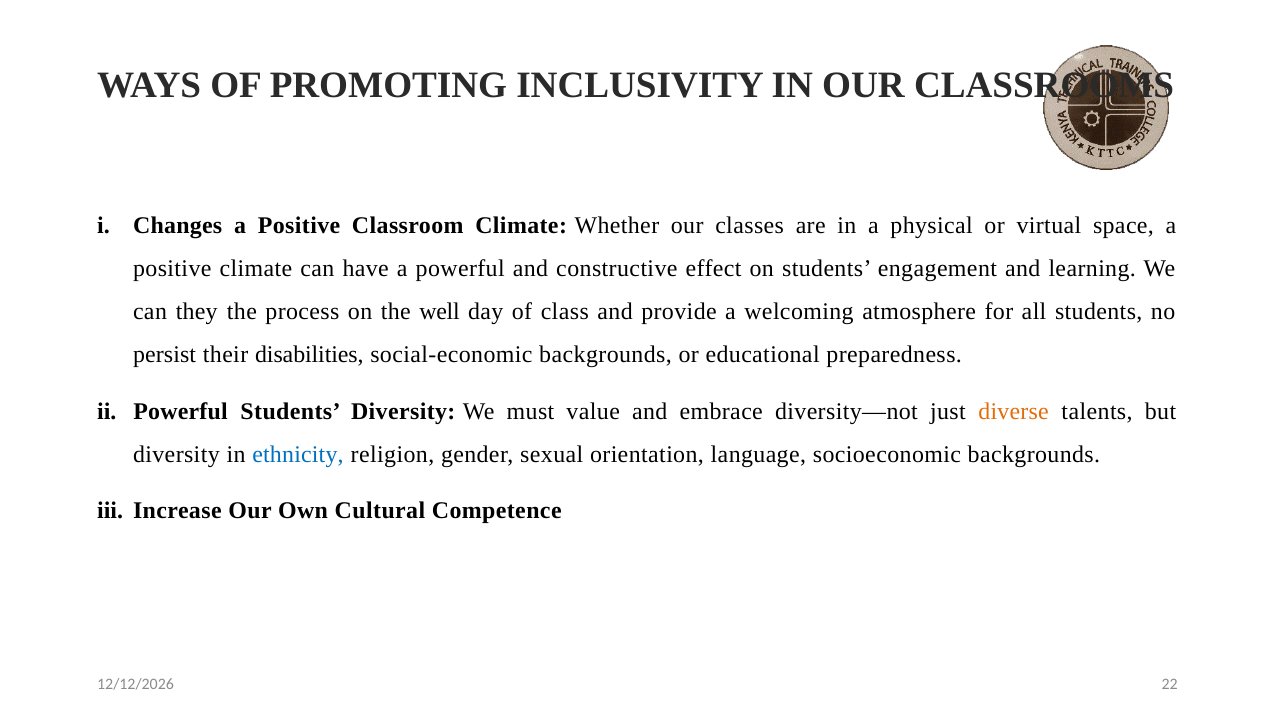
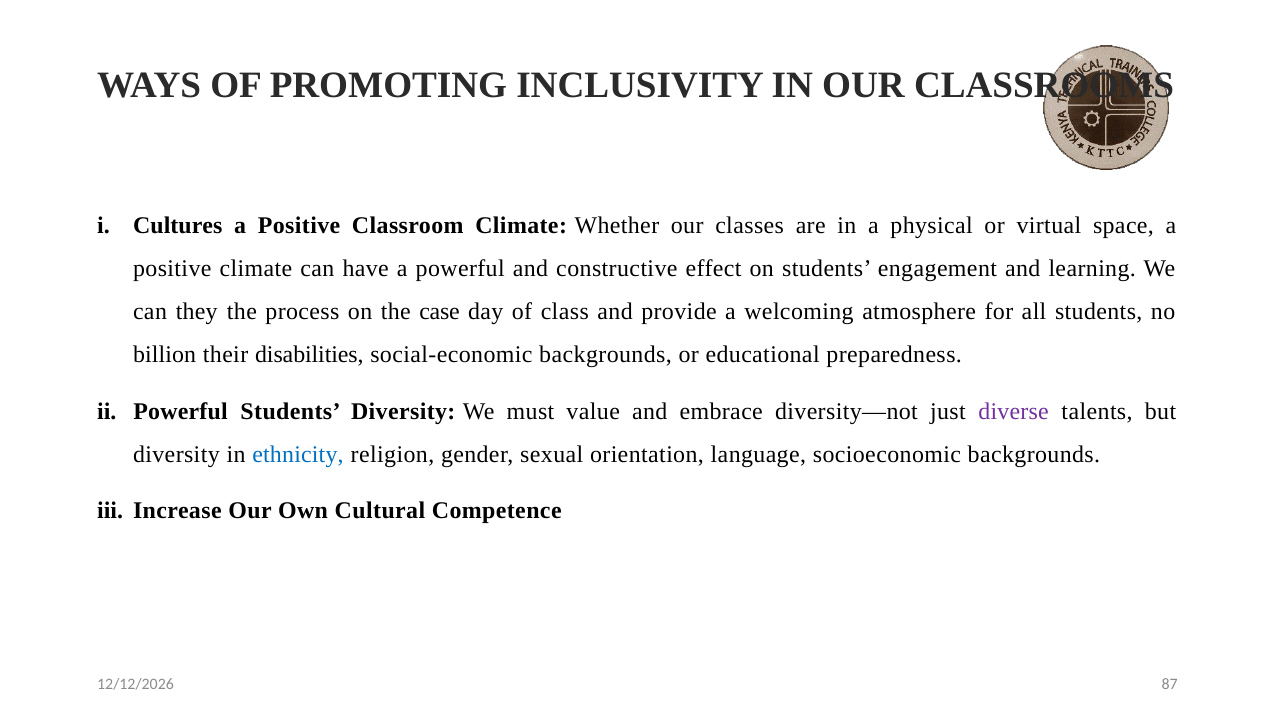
Changes: Changes -> Cultures
well: well -> case
persist: persist -> billion
diverse colour: orange -> purple
22: 22 -> 87
